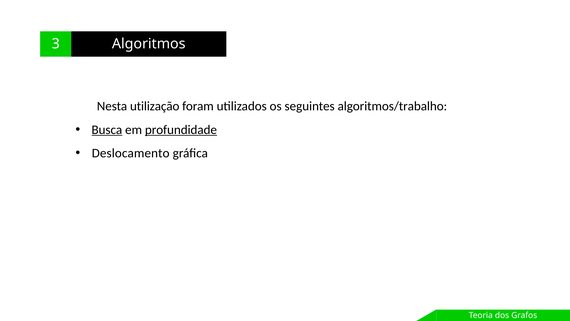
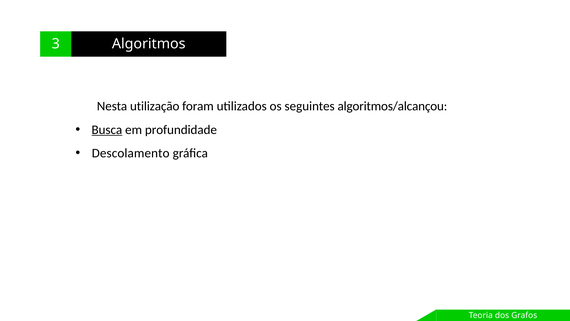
algoritmos/trabalho: algoritmos/trabalho -> algoritmos/alcançou
profundidade underline: present -> none
Deslocamento: Deslocamento -> Descolamento
